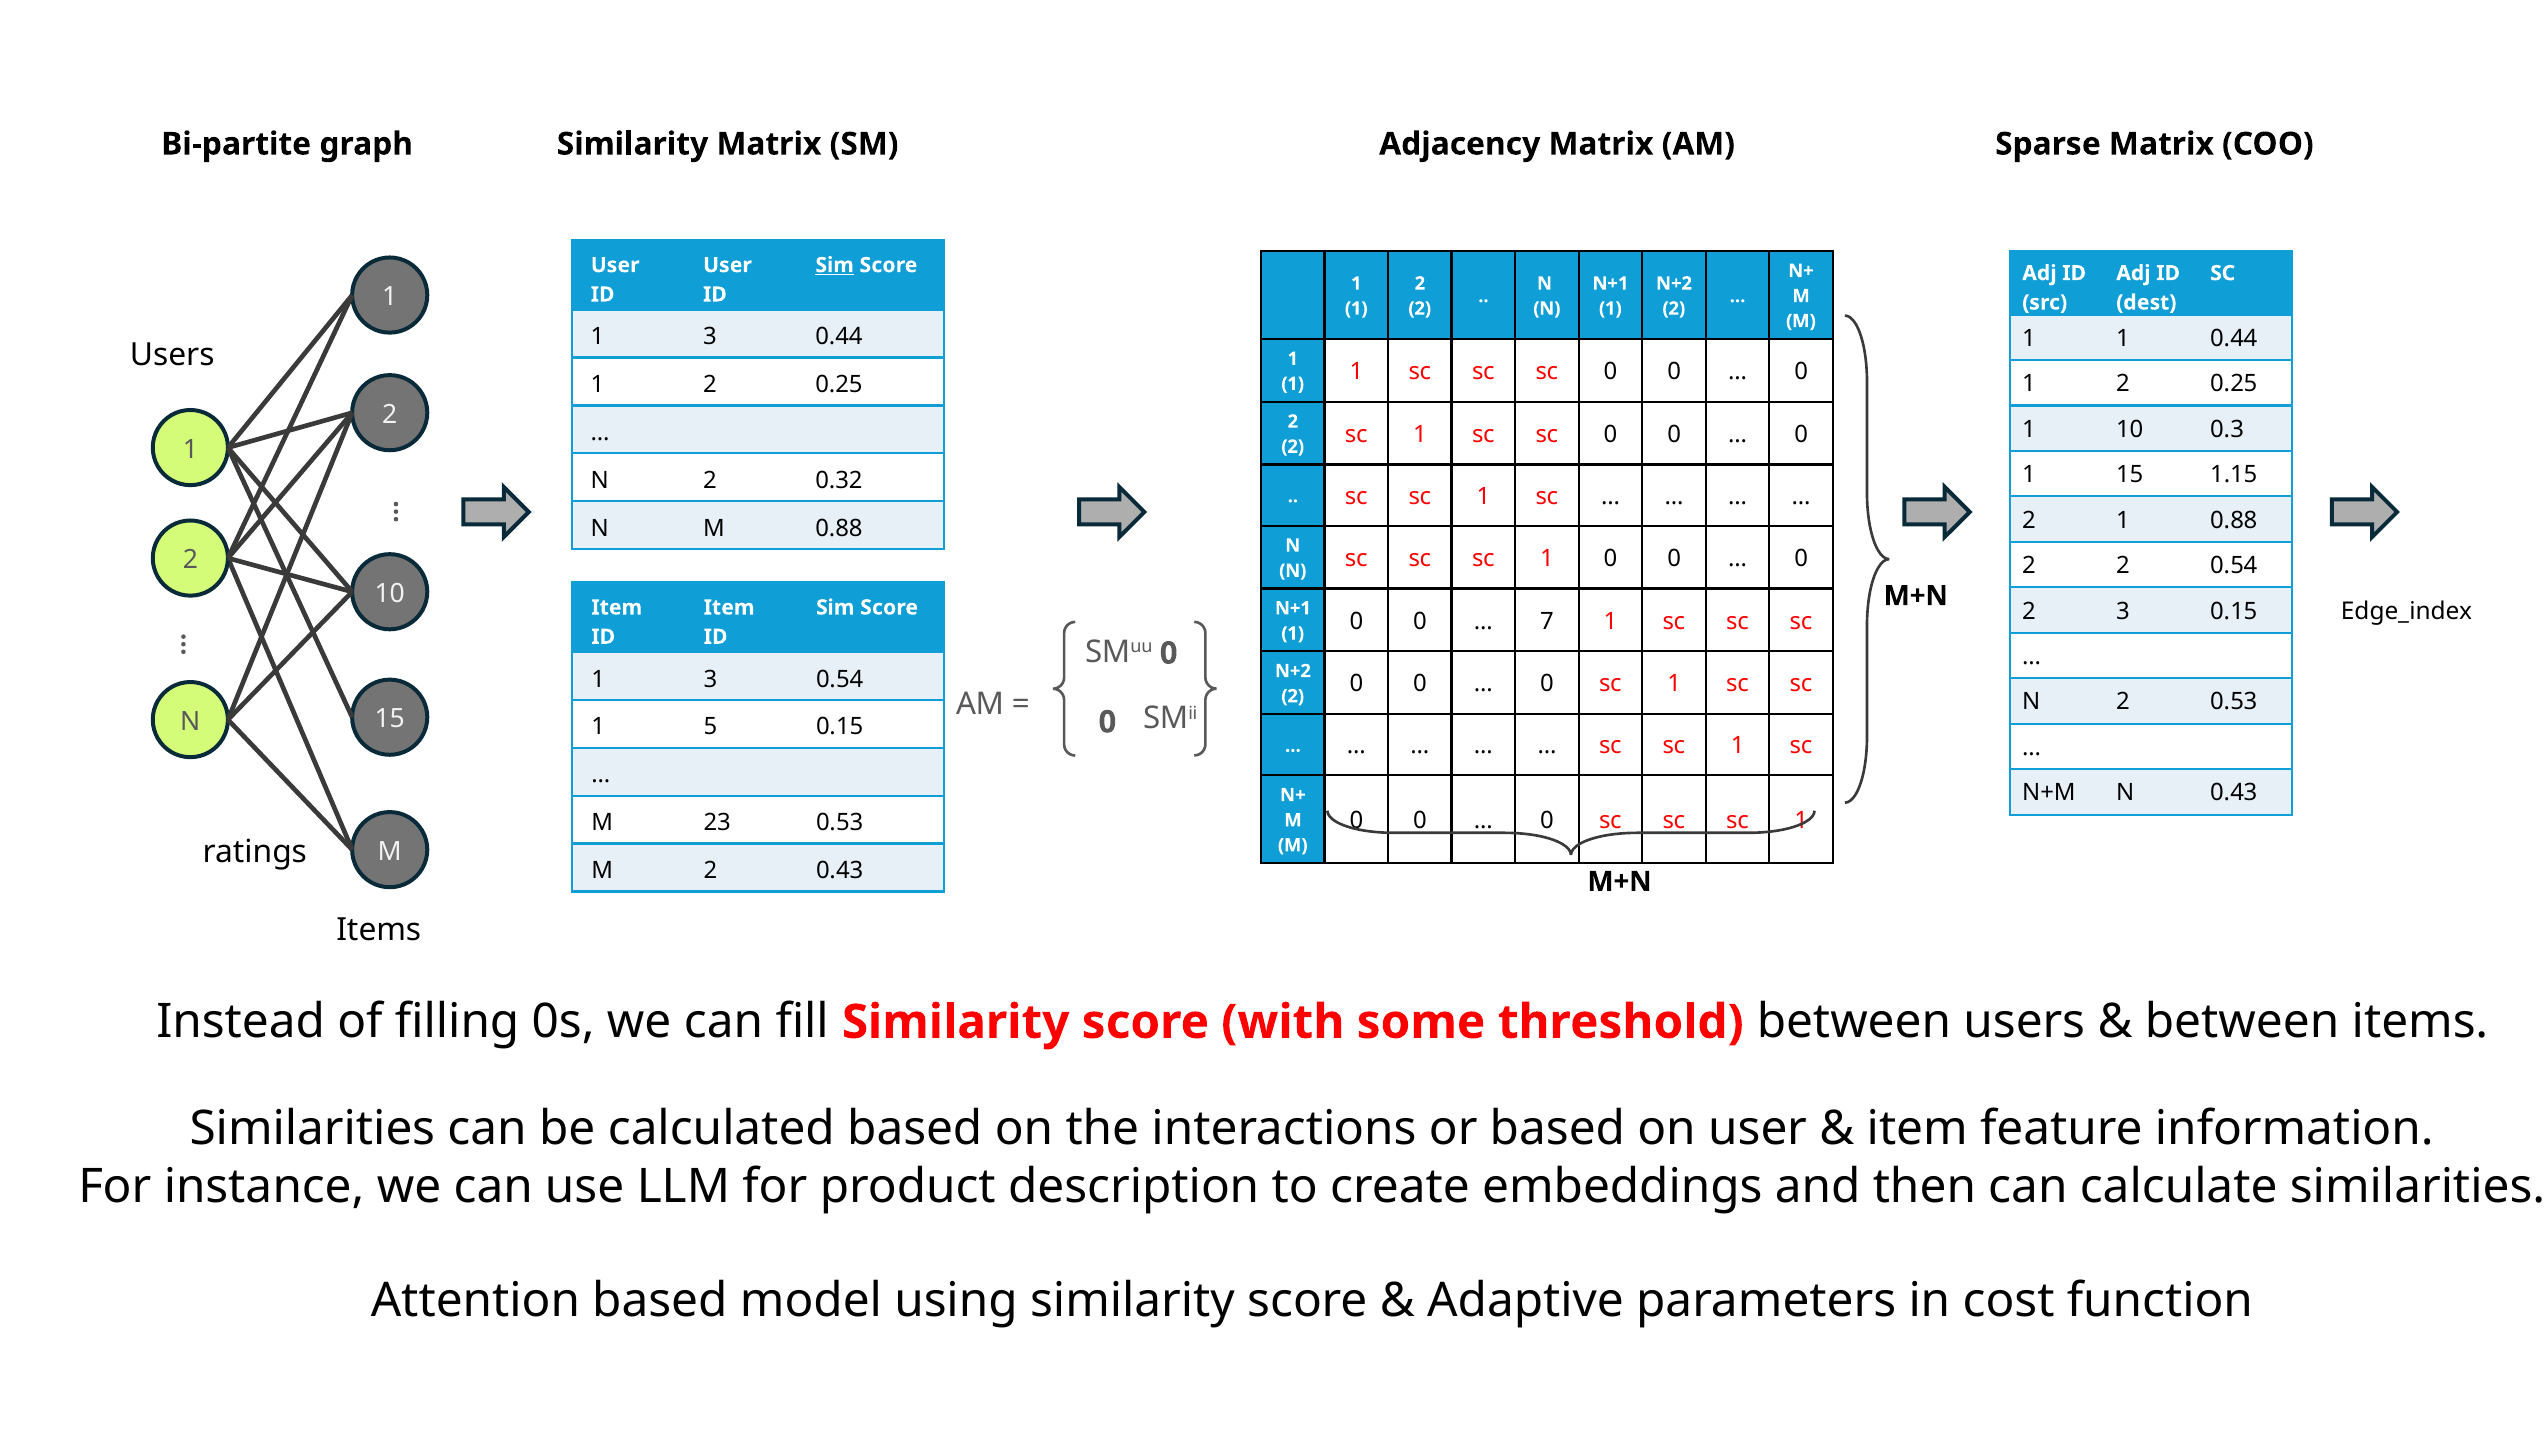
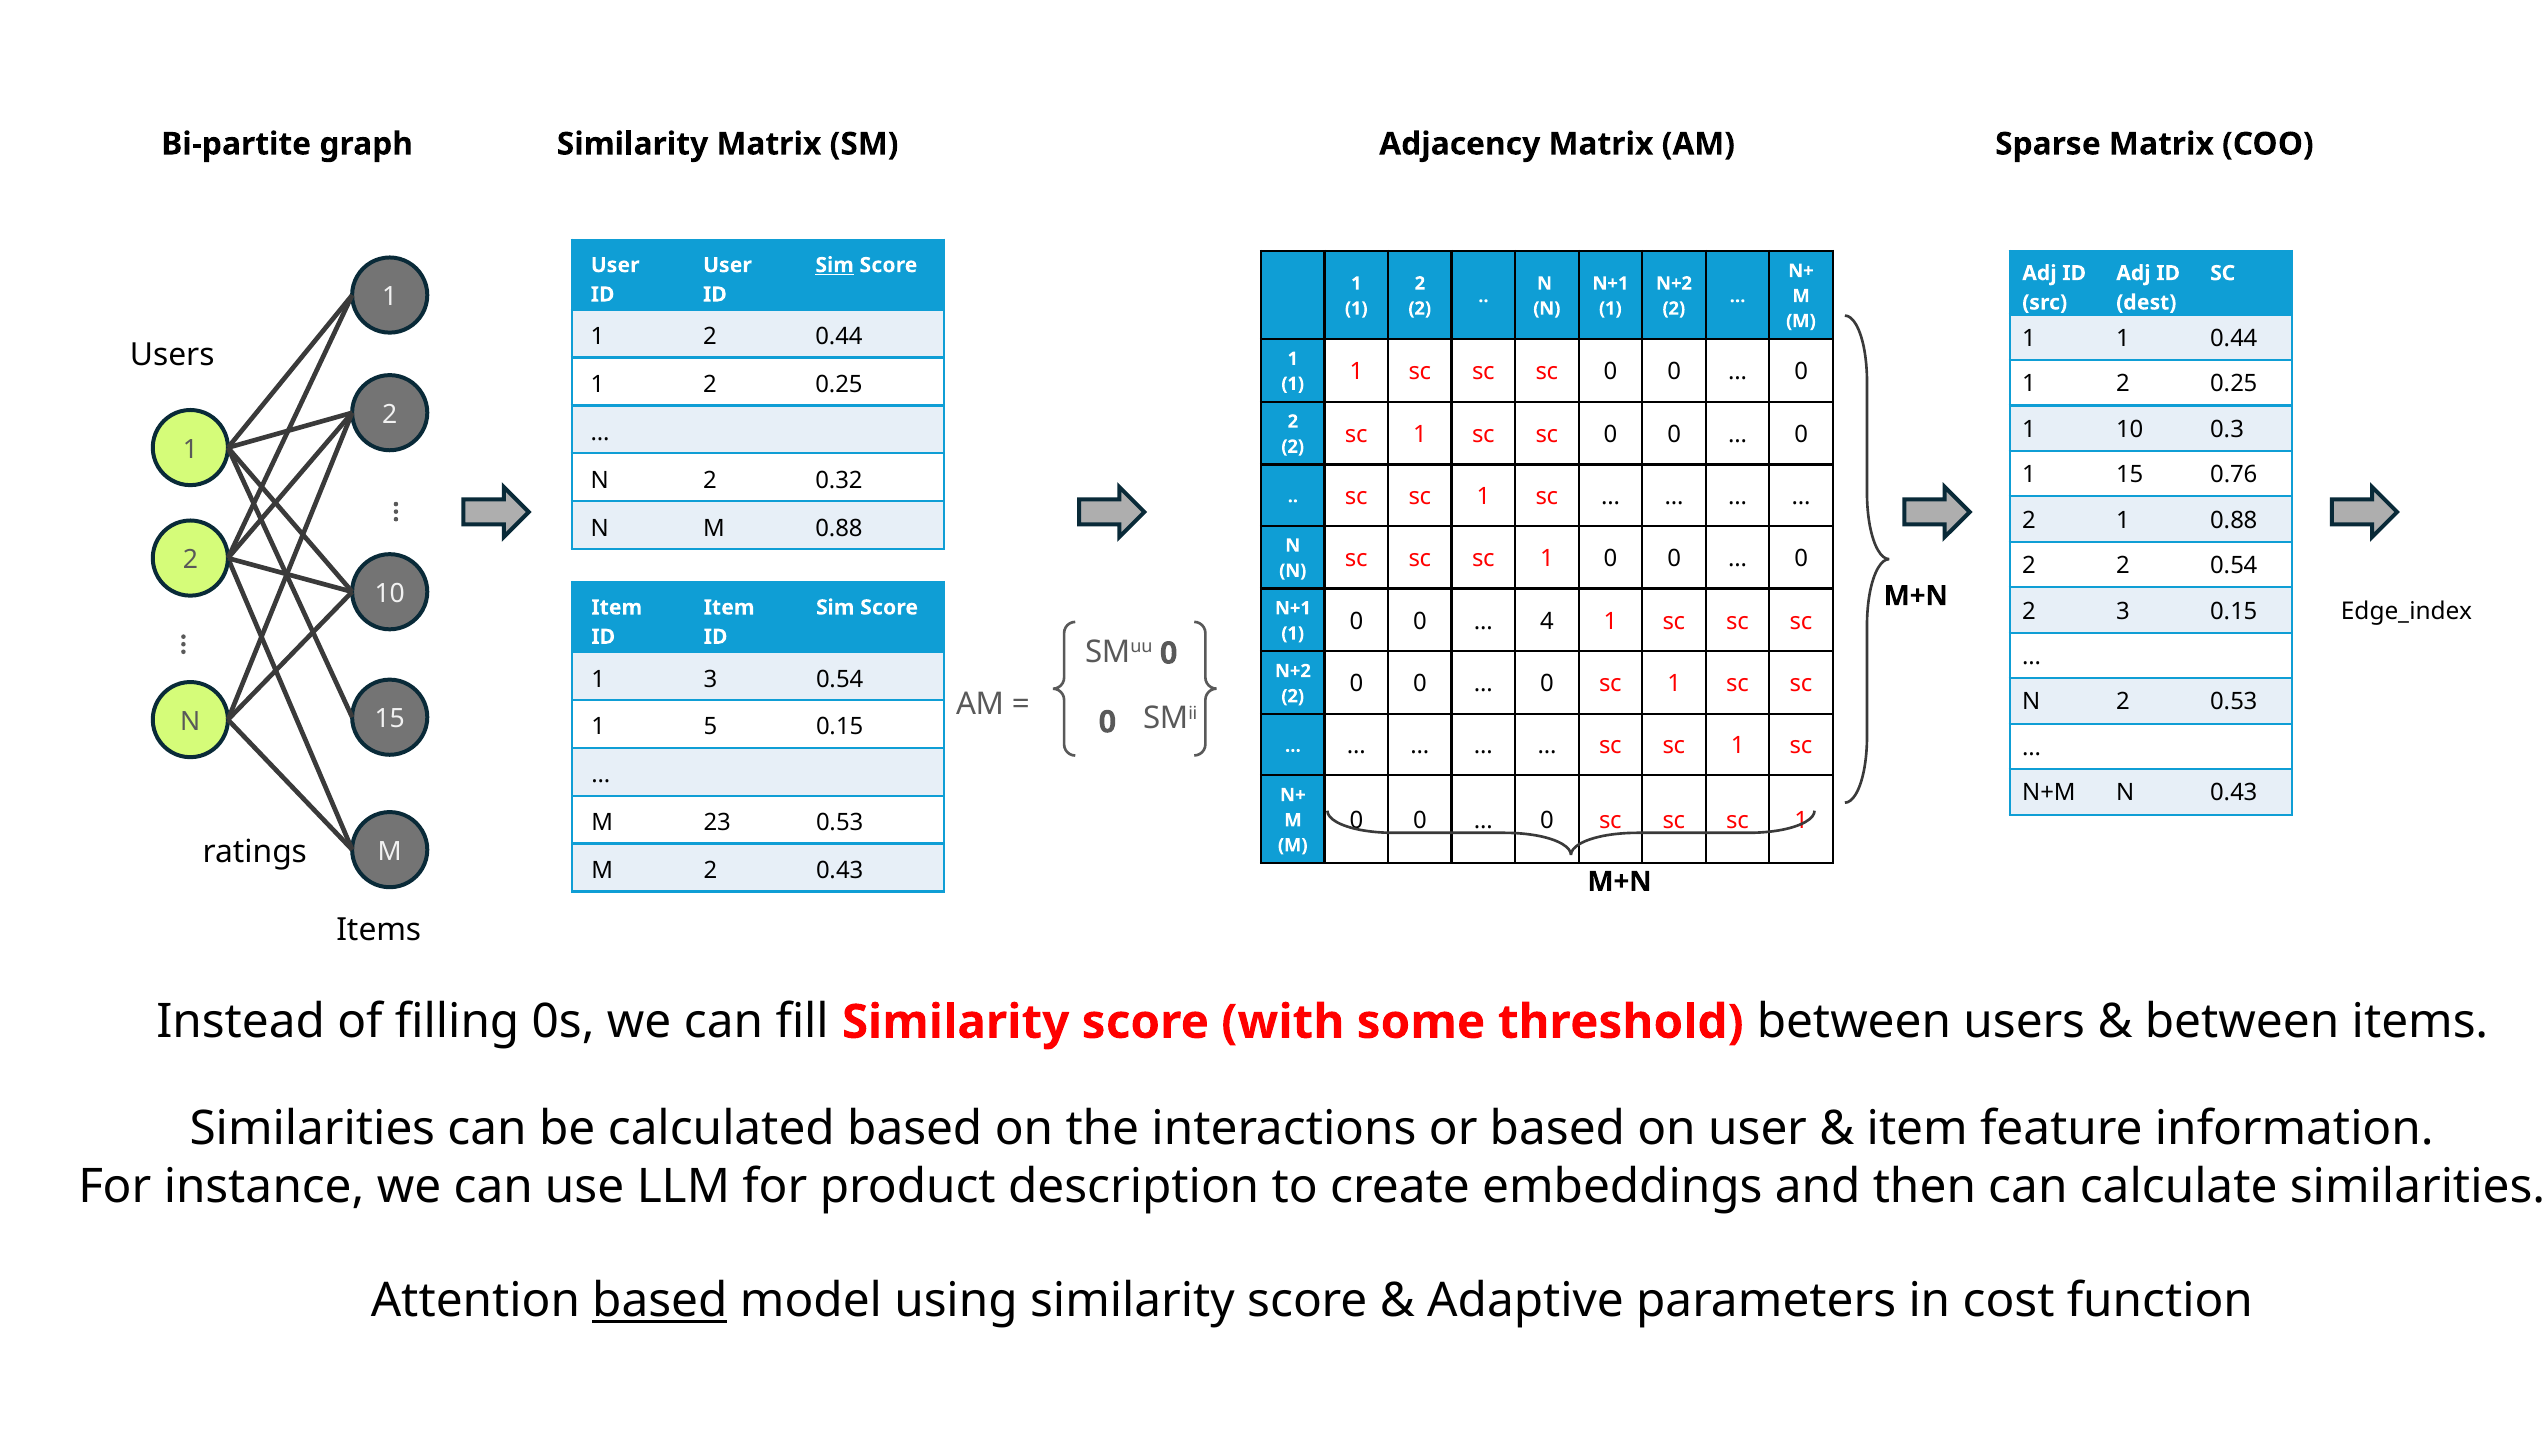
3 at (710, 337): 3 -> 2
1.15: 1.15 -> 0.76
7: 7 -> 4
based at (660, 1301) underline: none -> present
